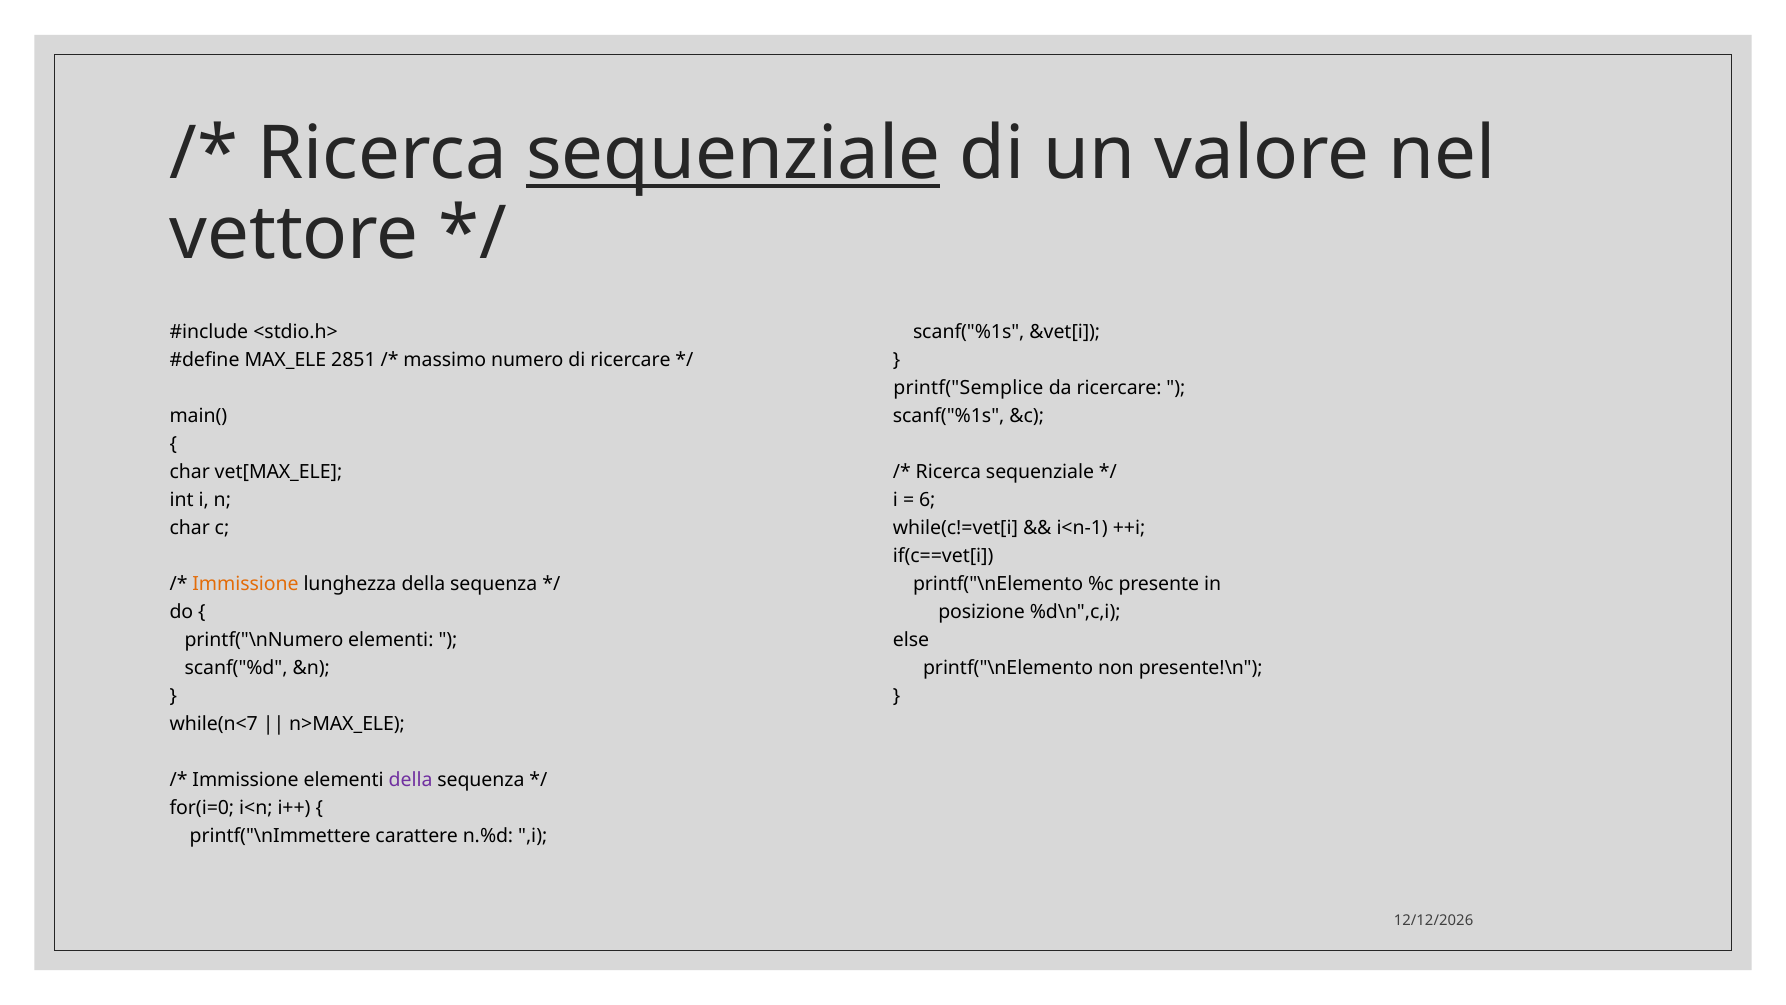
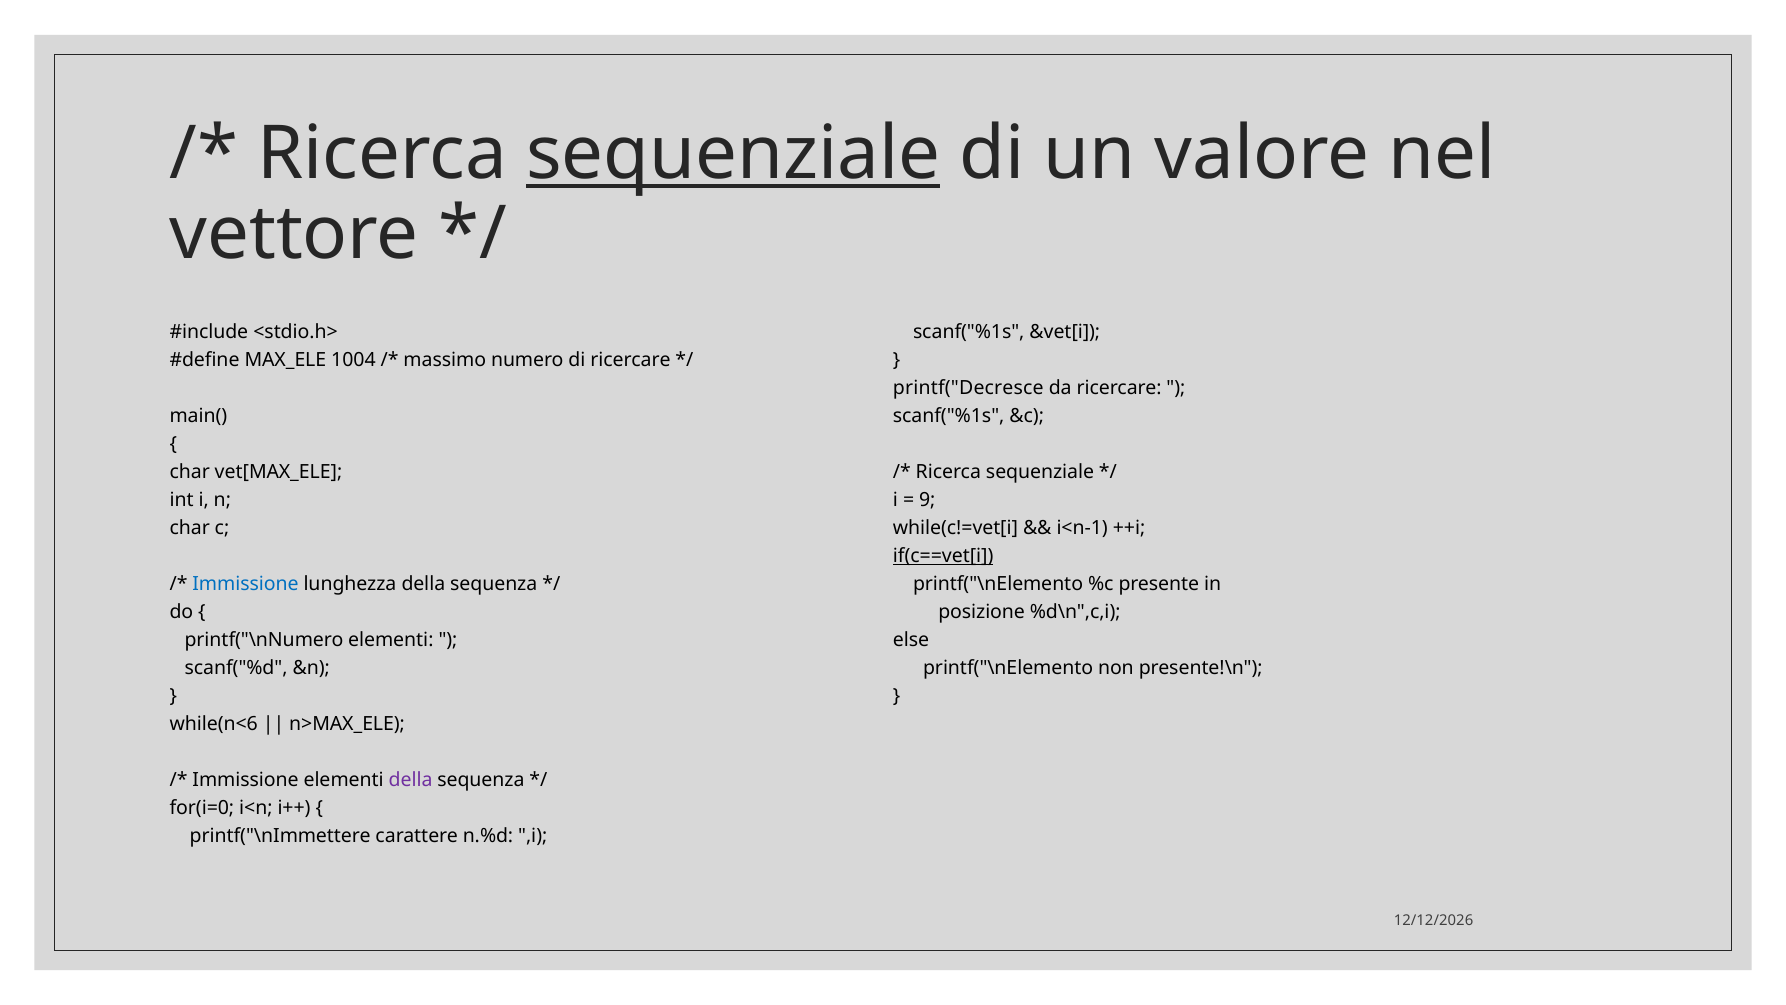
2851: 2851 -> 1004
printf("Semplice: printf("Semplice -> printf("Decresce
6: 6 -> 9
if(c==vet[i underline: none -> present
Immissione at (246, 584) colour: orange -> blue
while(n<7: while(n<7 -> while(n<6
